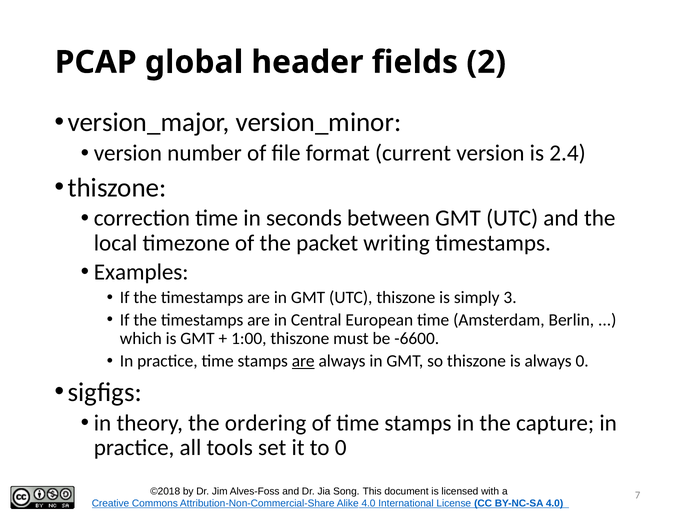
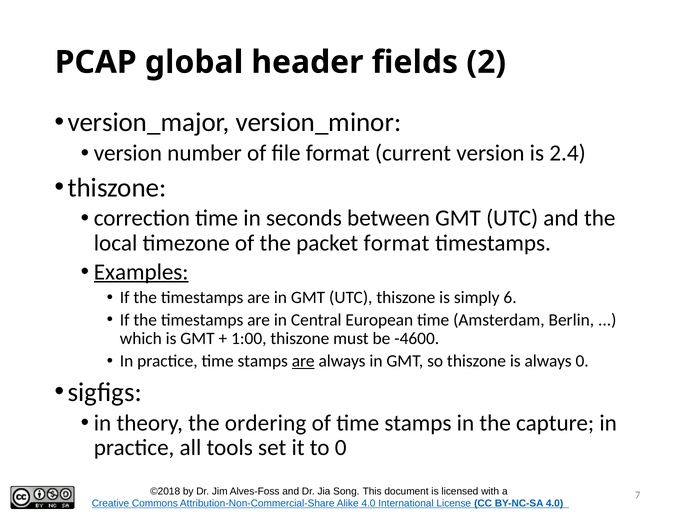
packet writing: writing -> format
Examples underline: none -> present
3: 3 -> 6
-6600: -6600 -> -4600
